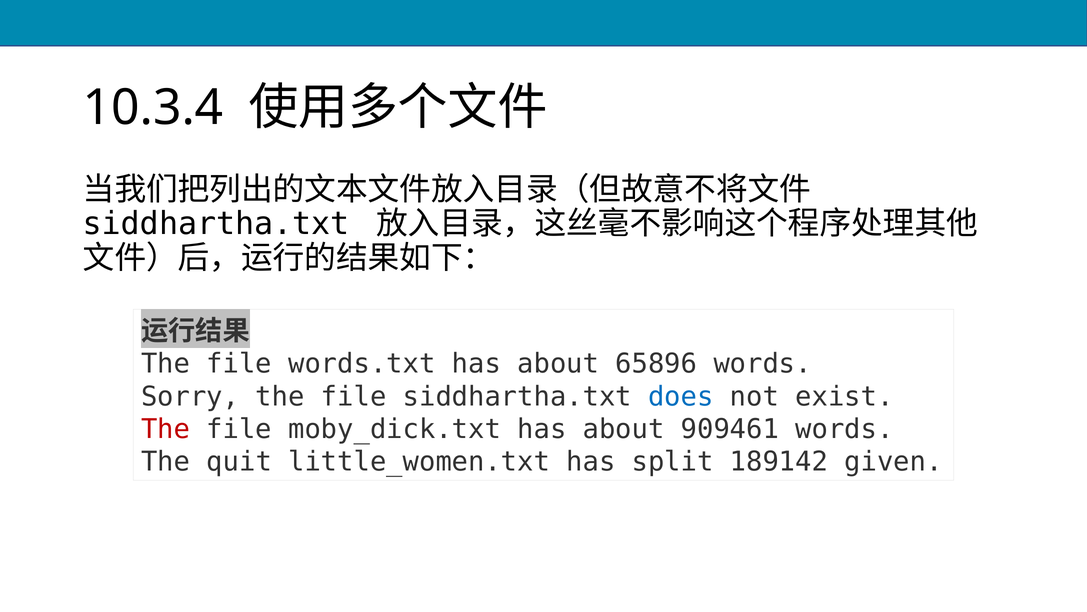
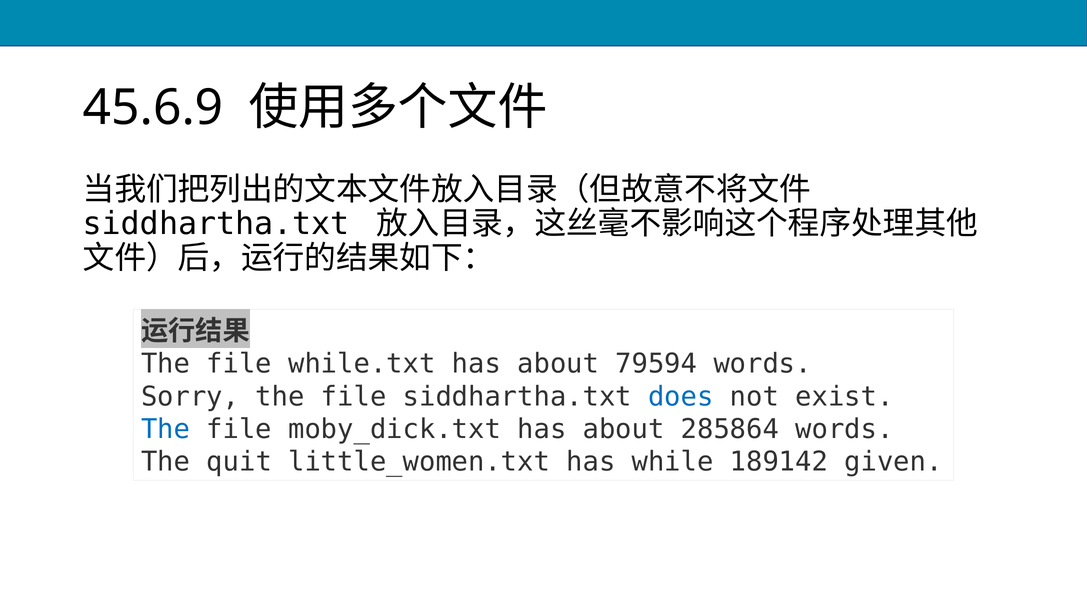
10.3.4: 10.3.4 -> 45.6.9
words.txt: words.txt -> while.txt
65896: 65896 -> 79594
The at (166, 429) colour: red -> blue
909461: 909461 -> 285864
split: split -> while
